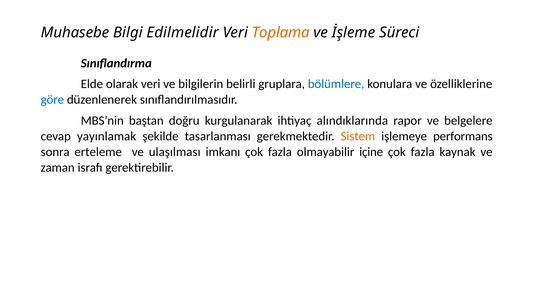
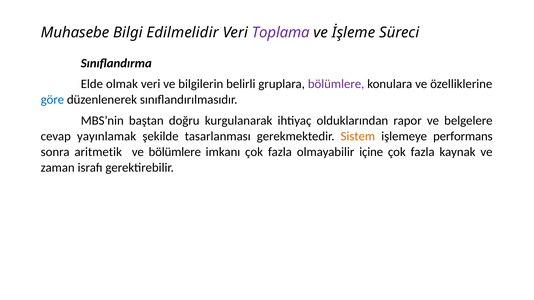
Toplama colour: orange -> purple
olarak: olarak -> olmak
bölümlere at (336, 84) colour: blue -> purple
alındıklarında: alındıklarında -> olduklarından
erteleme: erteleme -> aritmetik
ve ulaşılması: ulaşılması -> bölümlere
